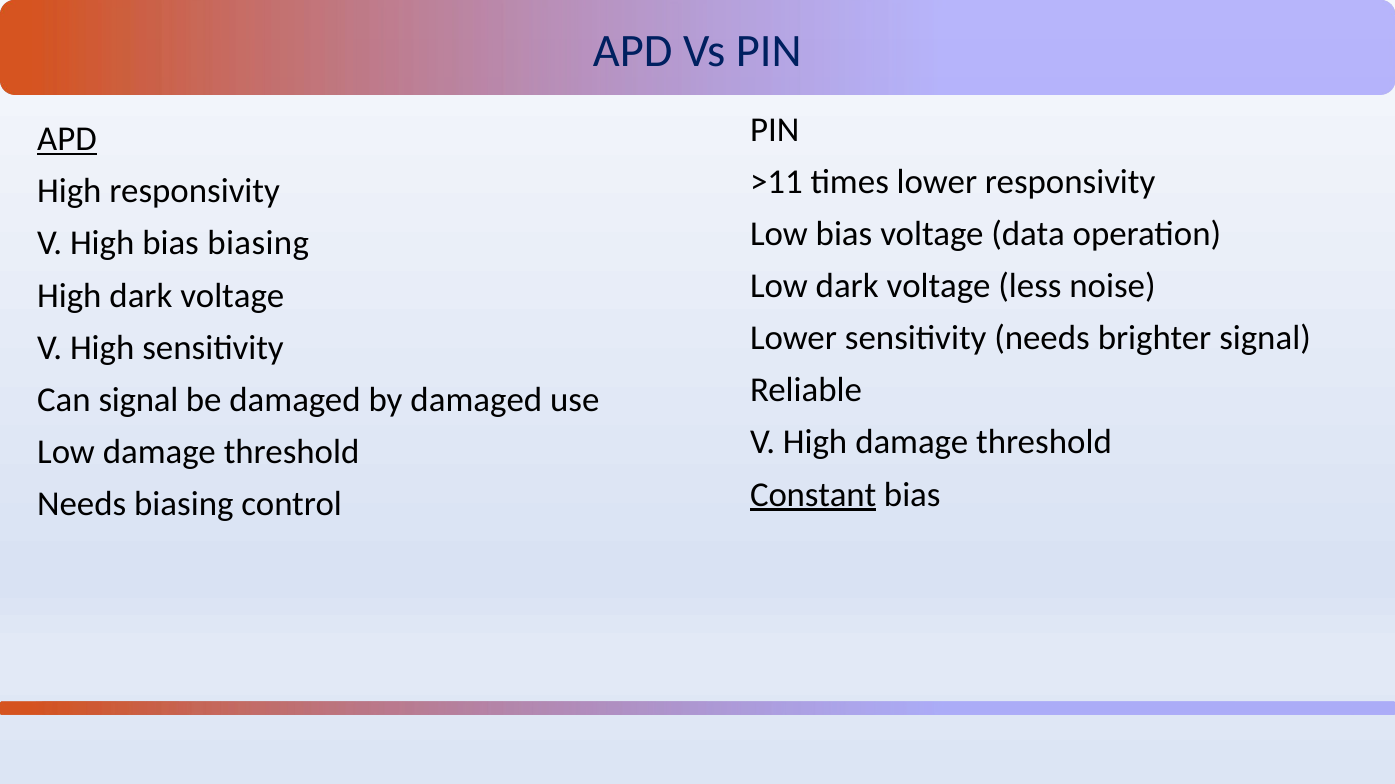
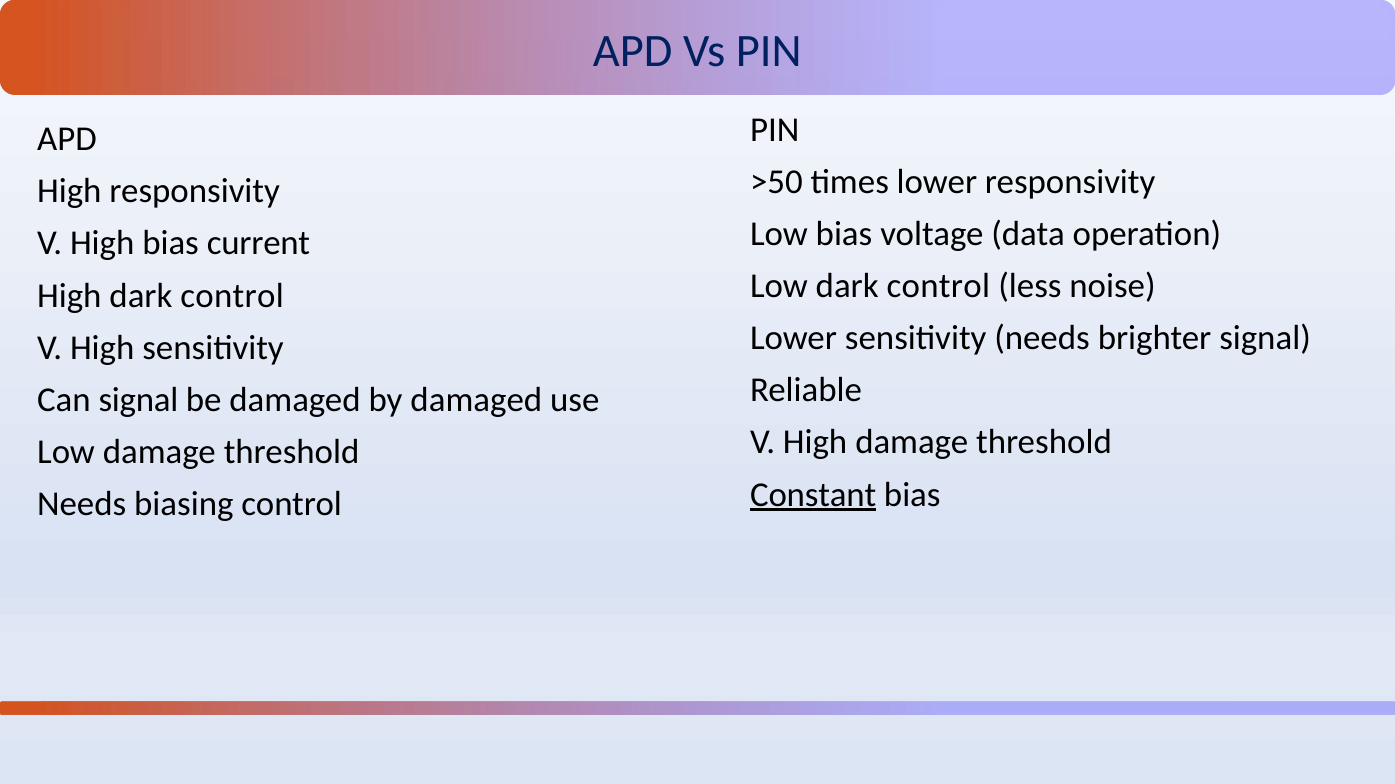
APD at (67, 139) underline: present -> none
>11: >11 -> >50
bias biasing: biasing -> current
Low dark voltage: voltage -> control
High dark voltage: voltage -> control
